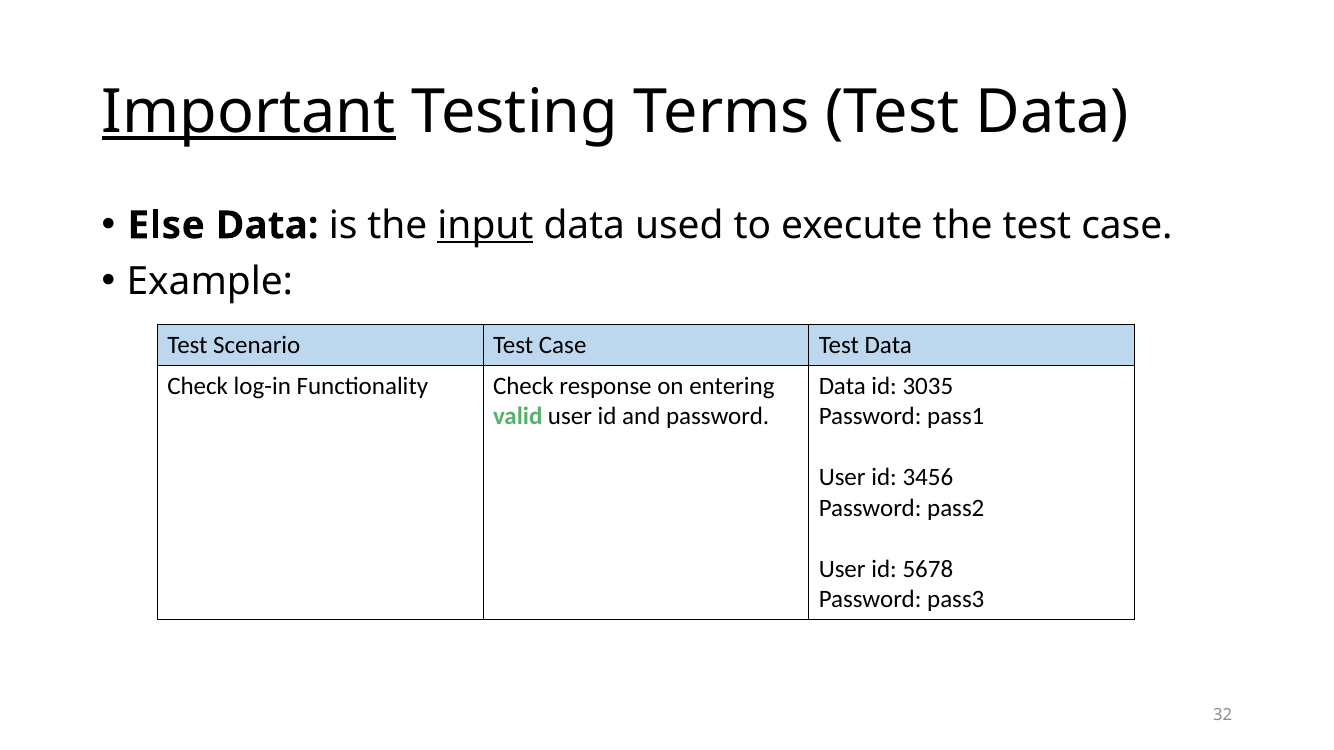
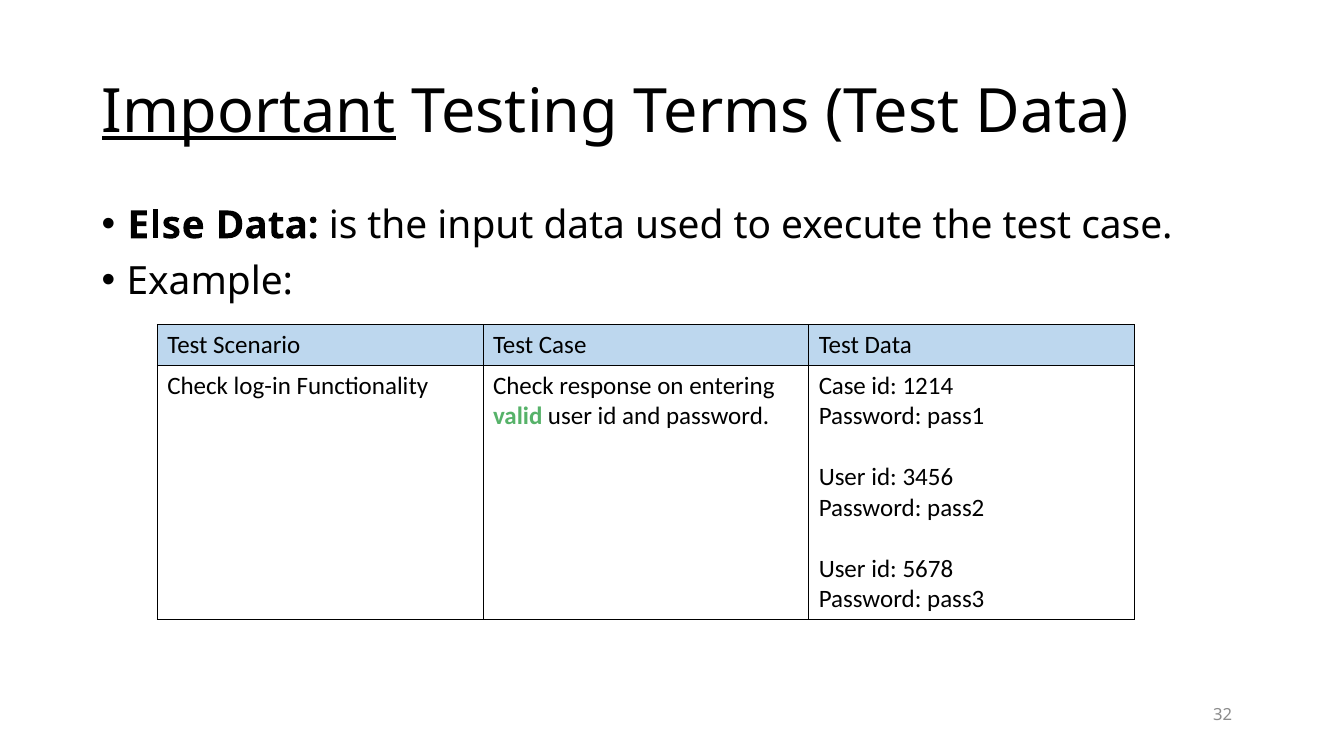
input underline: present -> none
Data at (842, 386): Data -> Case
3035: 3035 -> 1214
